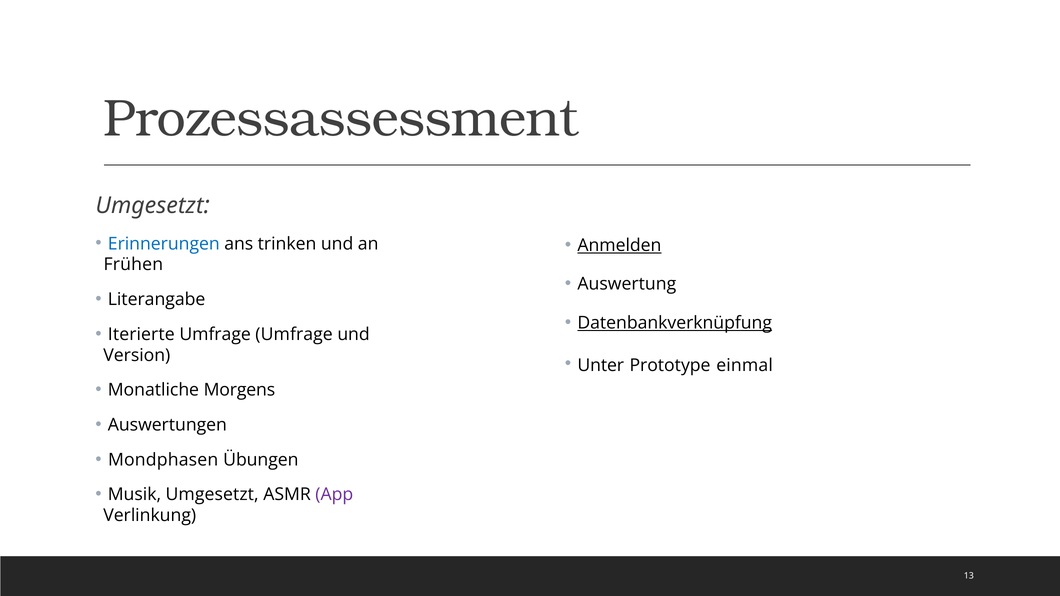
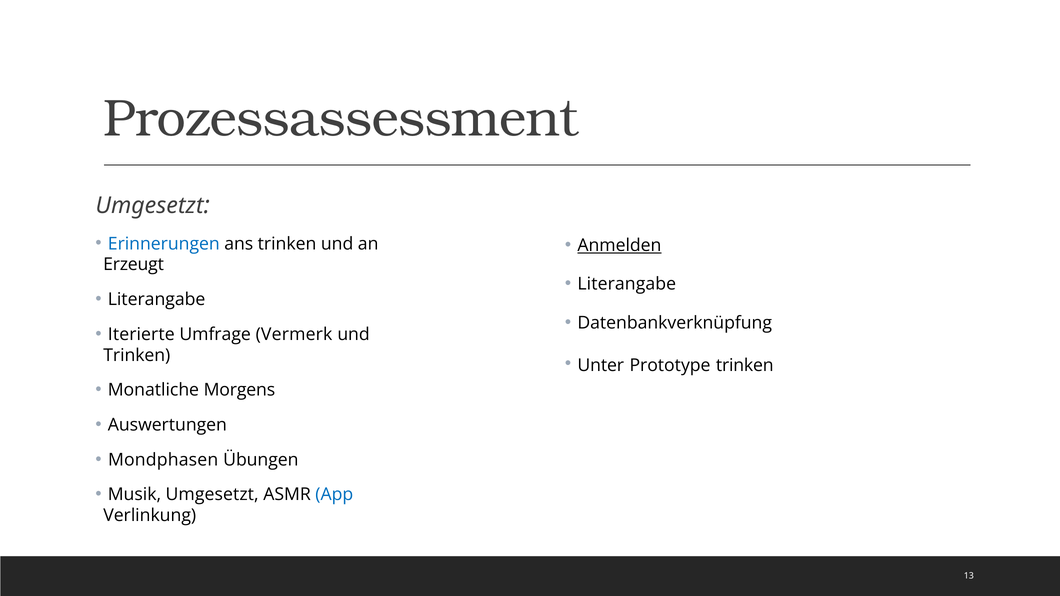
Frühen: Frühen -> Erzeugt
Auswertung at (627, 284): Auswertung -> Literangabe
Datenbankverknüpfung underline: present -> none
Umfrage Umfrage: Umfrage -> Vermerk
Version at (137, 355): Version -> Trinken
Prototype einmal: einmal -> trinken
App colour: purple -> blue
